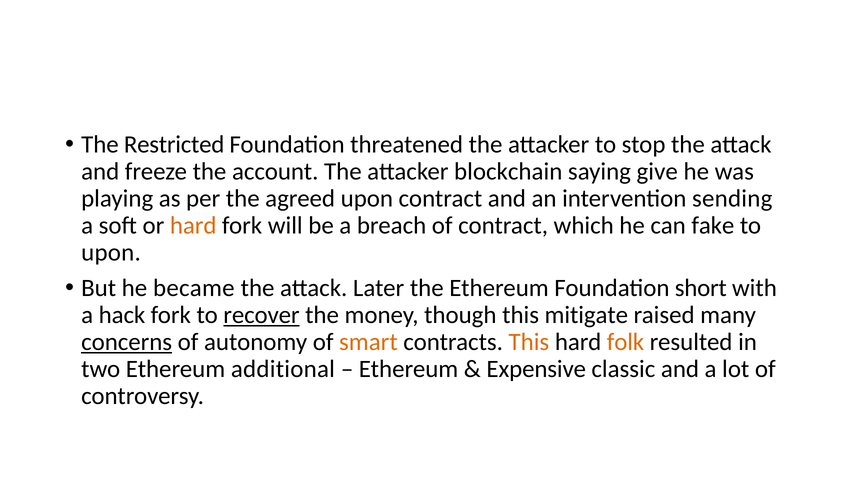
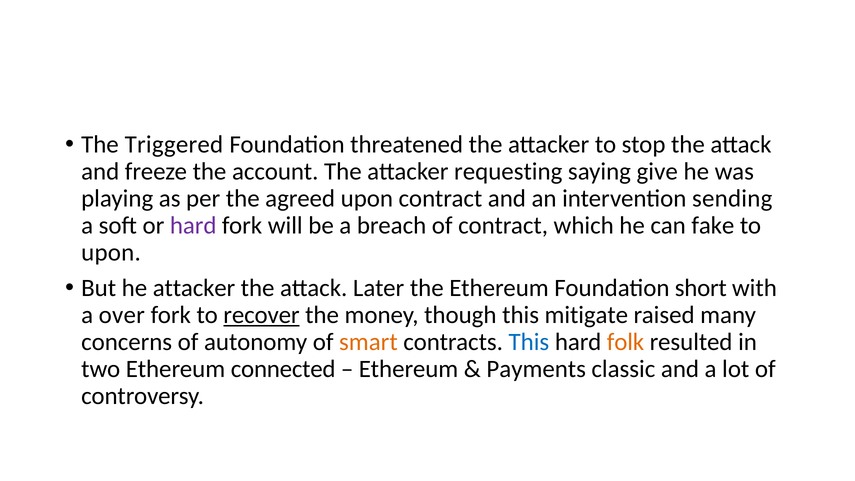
Restricted: Restricted -> Triggered
blockchain: blockchain -> requesting
hard at (193, 225) colour: orange -> purple
he became: became -> attacker
hack: hack -> over
concerns underline: present -> none
This at (529, 342) colour: orange -> blue
additional: additional -> connected
Expensive: Expensive -> Payments
